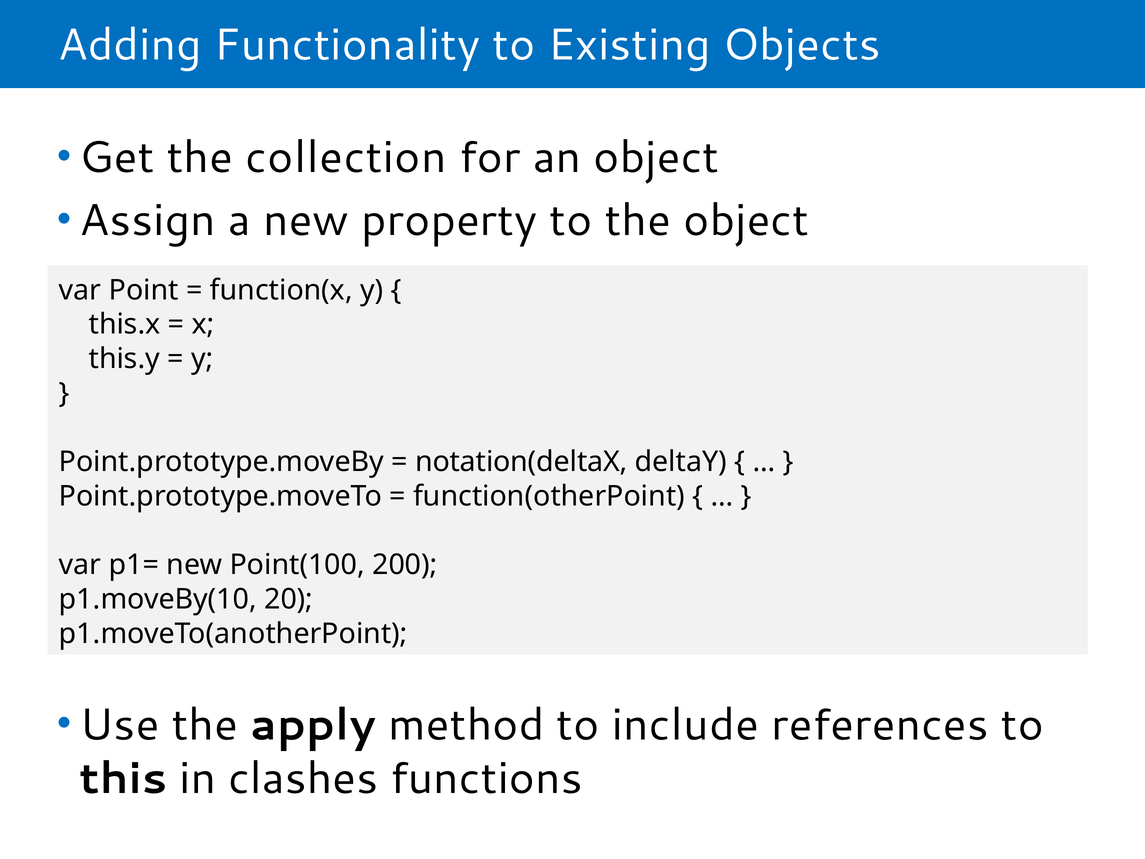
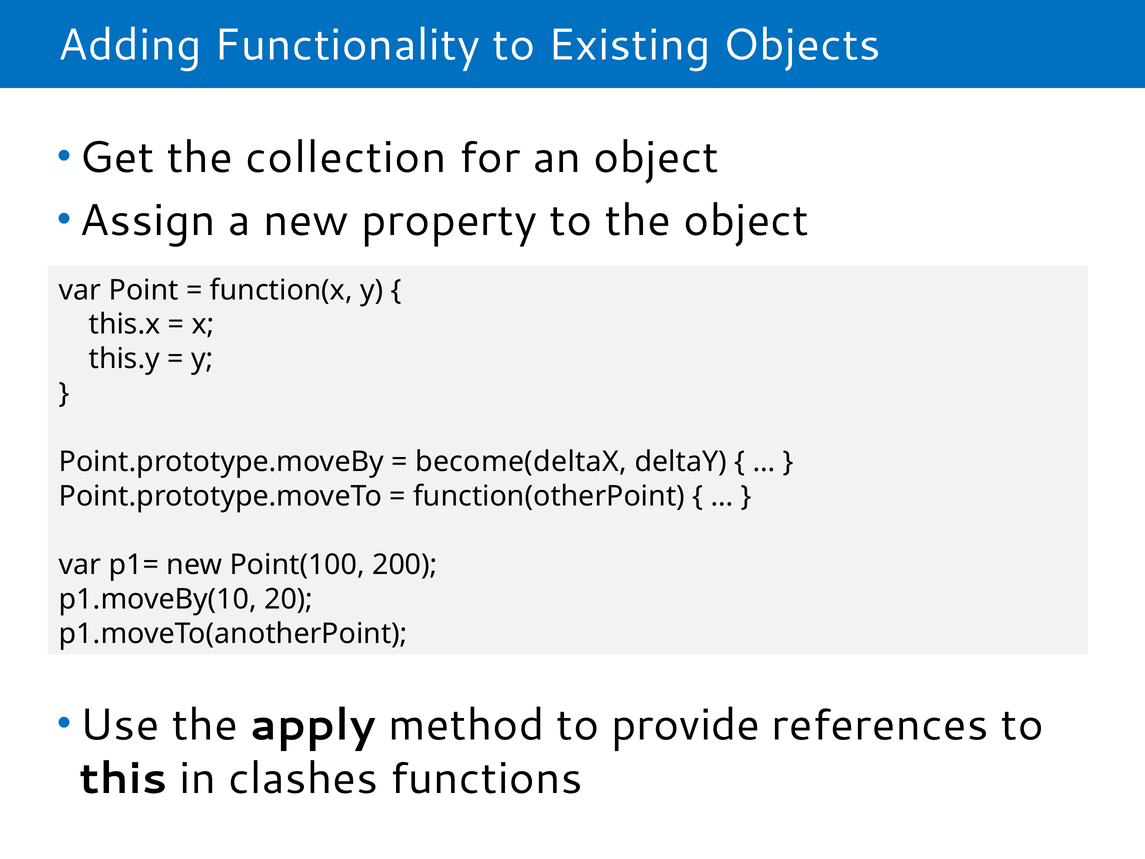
notation(deltaX: notation(deltaX -> become(deltaX
include: include -> provide
